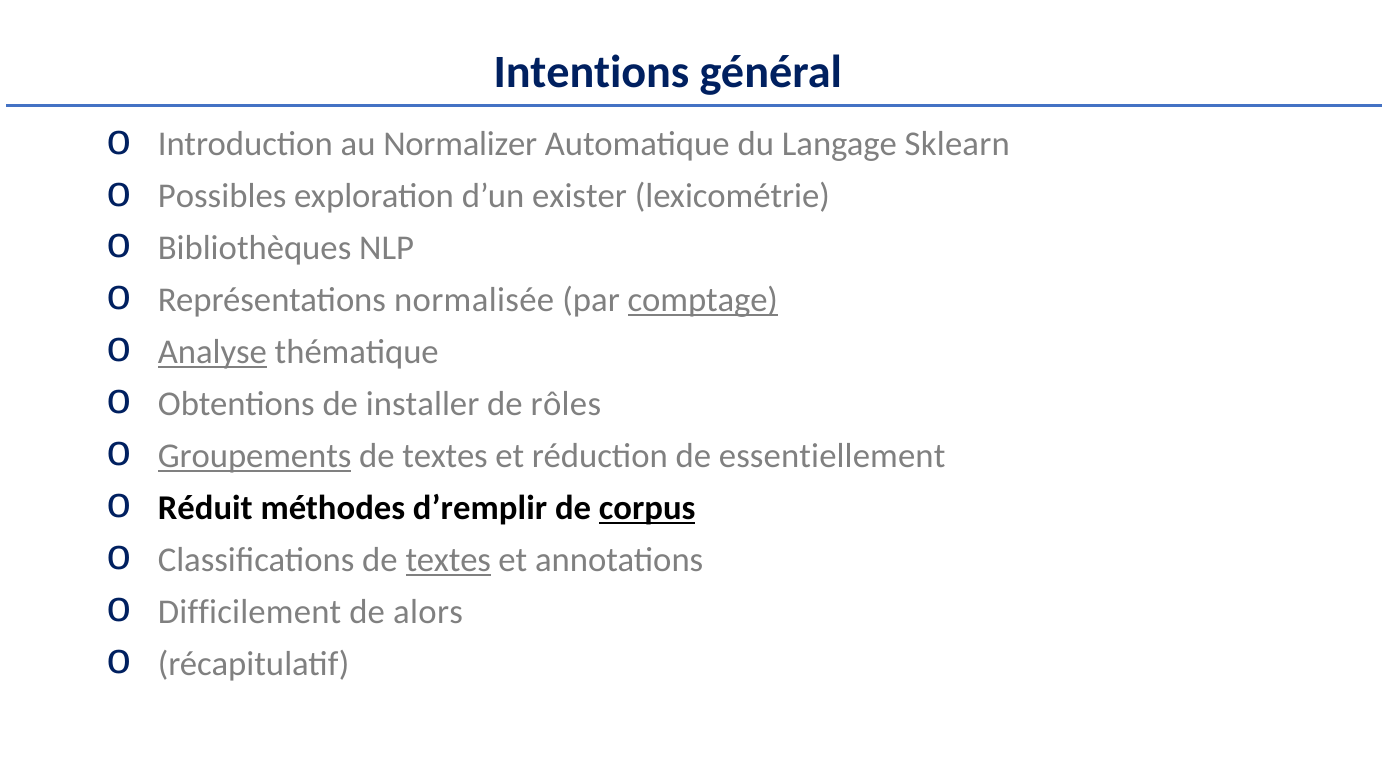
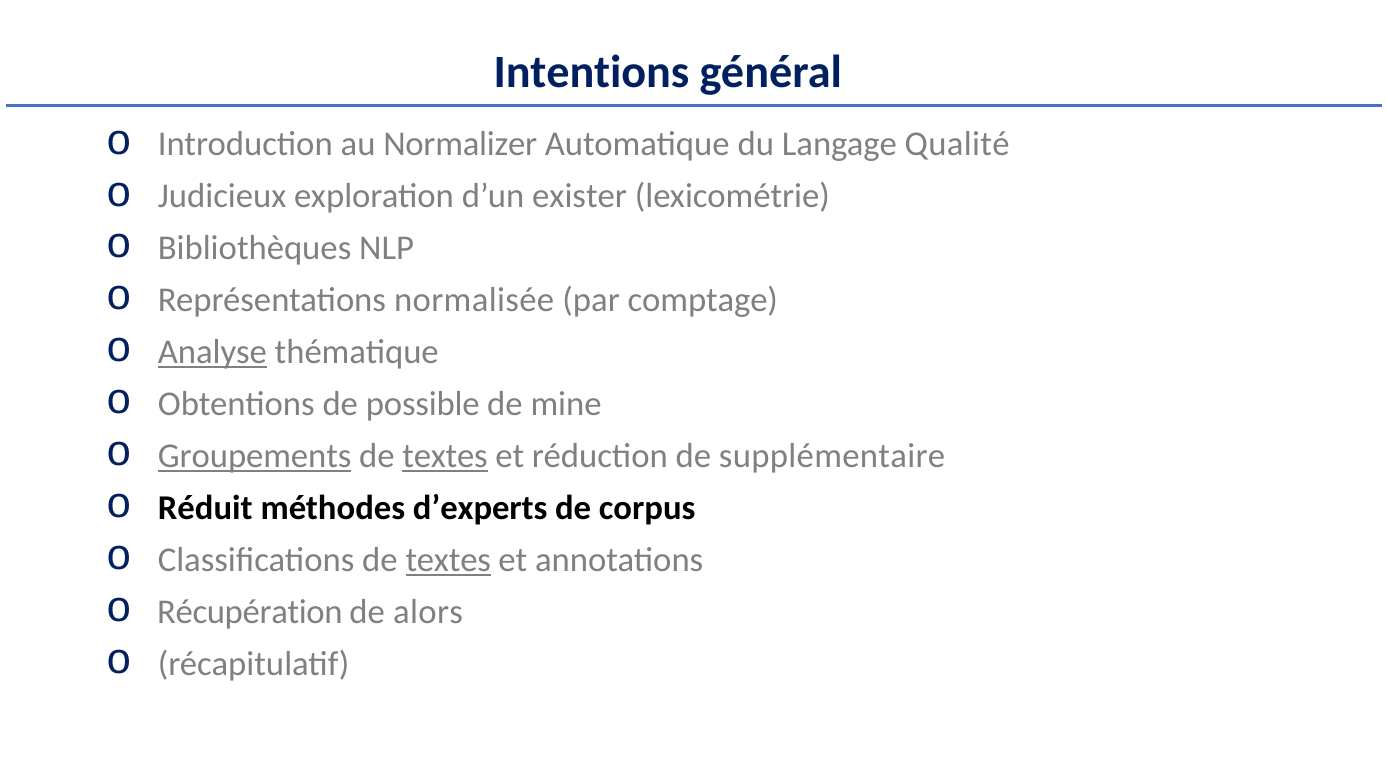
Sklearn: Sklearn -> Qualité
Possibles: Possibles -> Judicieux
comptage underline: present -> none
installer: installer -> possible
rôles: rôles -> mine
textes at (445, 456) underline: none -> present
essentiellement: essentiellement -> supplémentaire
d’remplir: d’remplir -> d’experts
corpus underline: present -> none
Difficilement: Difficilement -> Récupération
